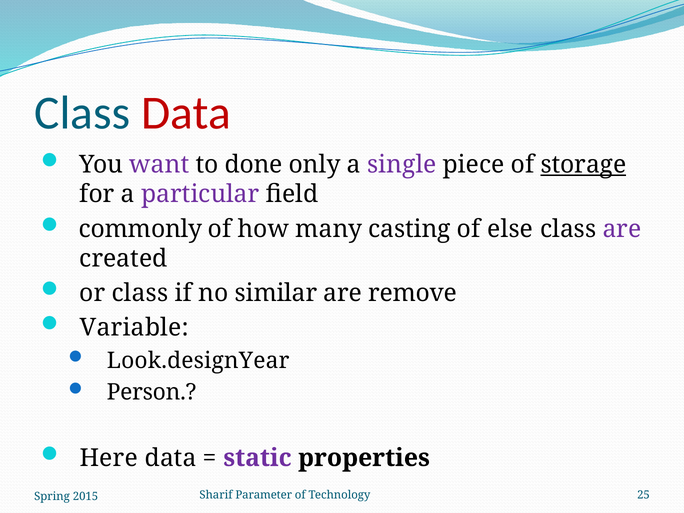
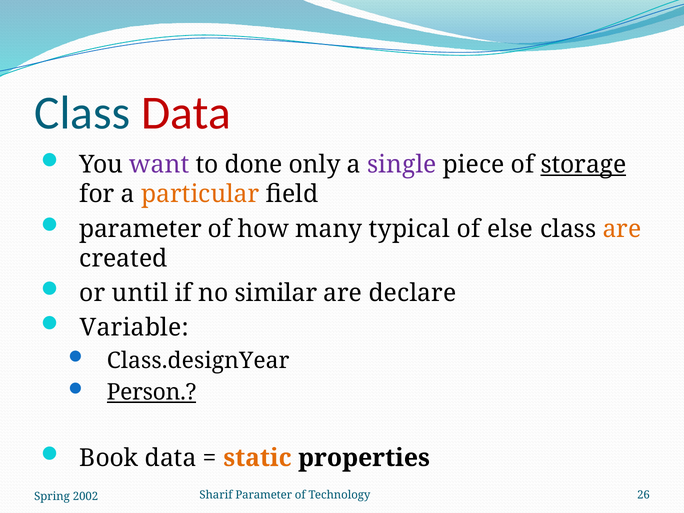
particular colour: purple -> orange
commonly at (141, 229): commonly -> parameter
casting: casting -> typical
are at (622, 229) colour: purple -> orange
or class: class -> until
remove: remove -> declare
Look.designYear: Look.designYear -> Class.designYear
Person underline: none -> present
Here: Here -> Book
static colour: purple -> orange
25: 25 -> 26
2015: 2015 -> 2002
